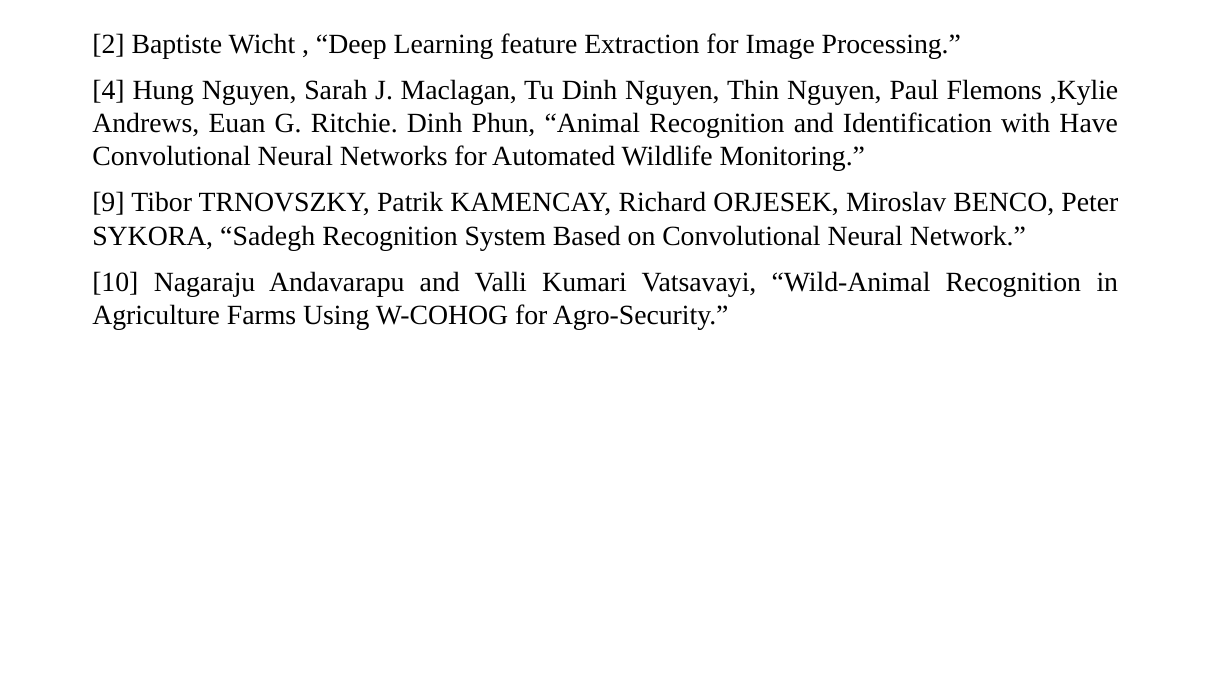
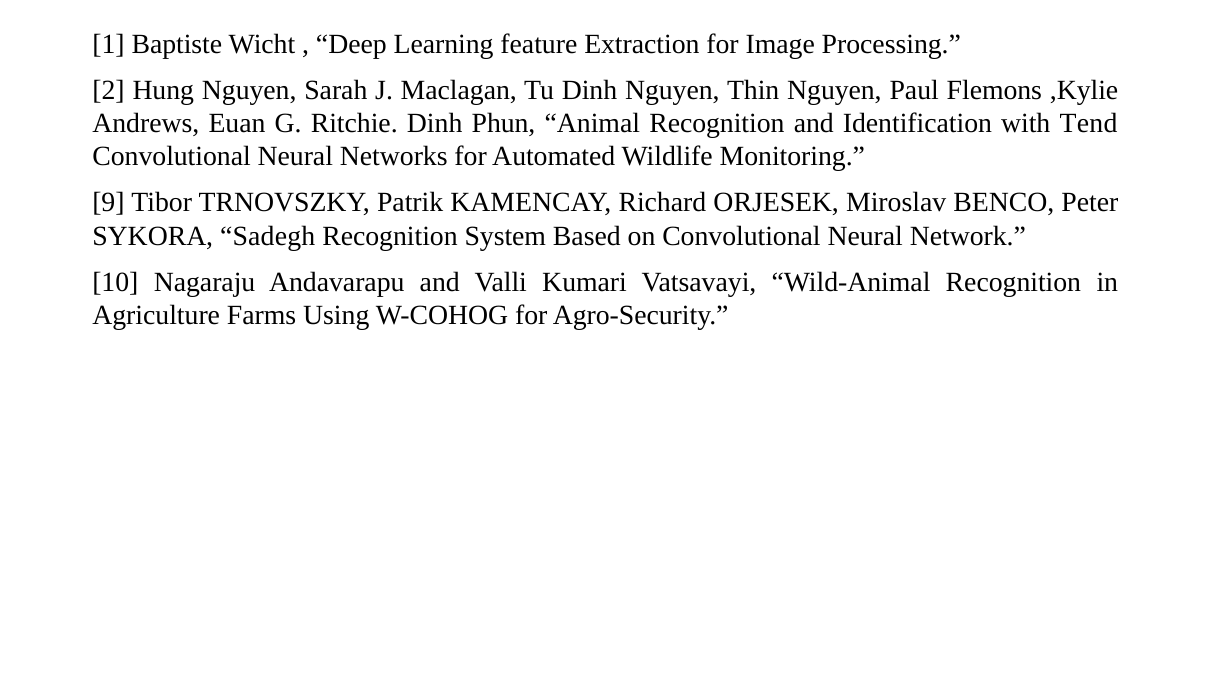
2: 2 -> 1
4: 4 -> 2
Have: Have -> Tend
